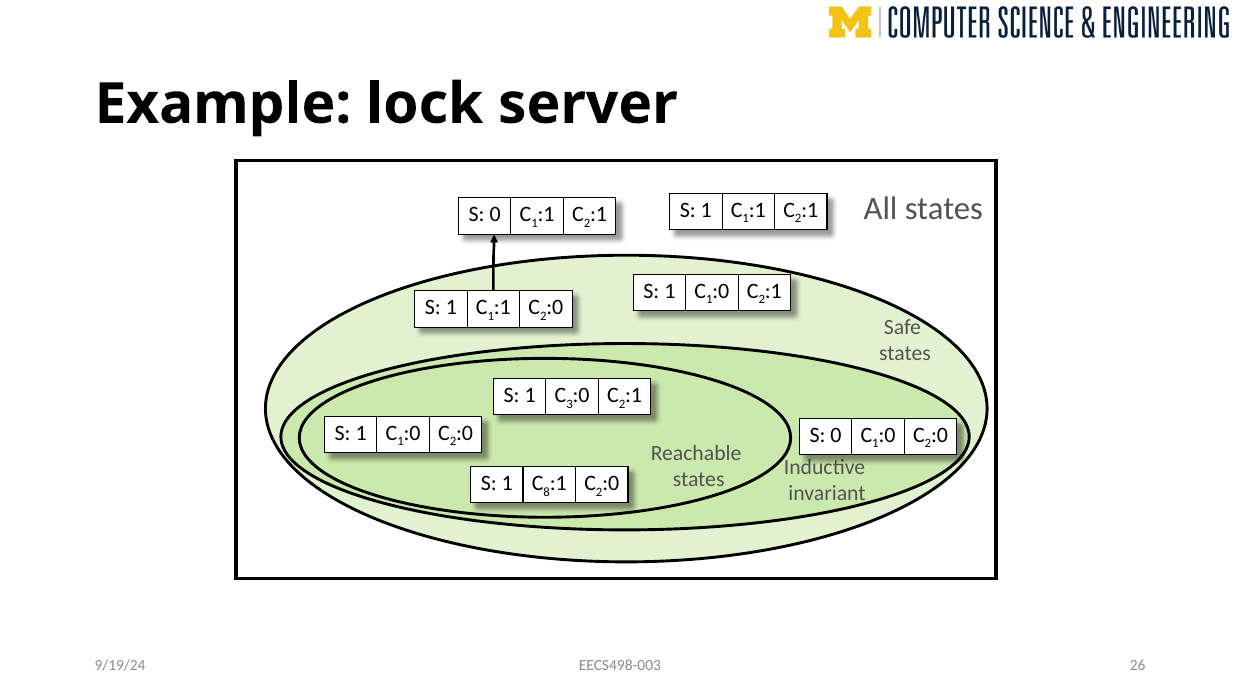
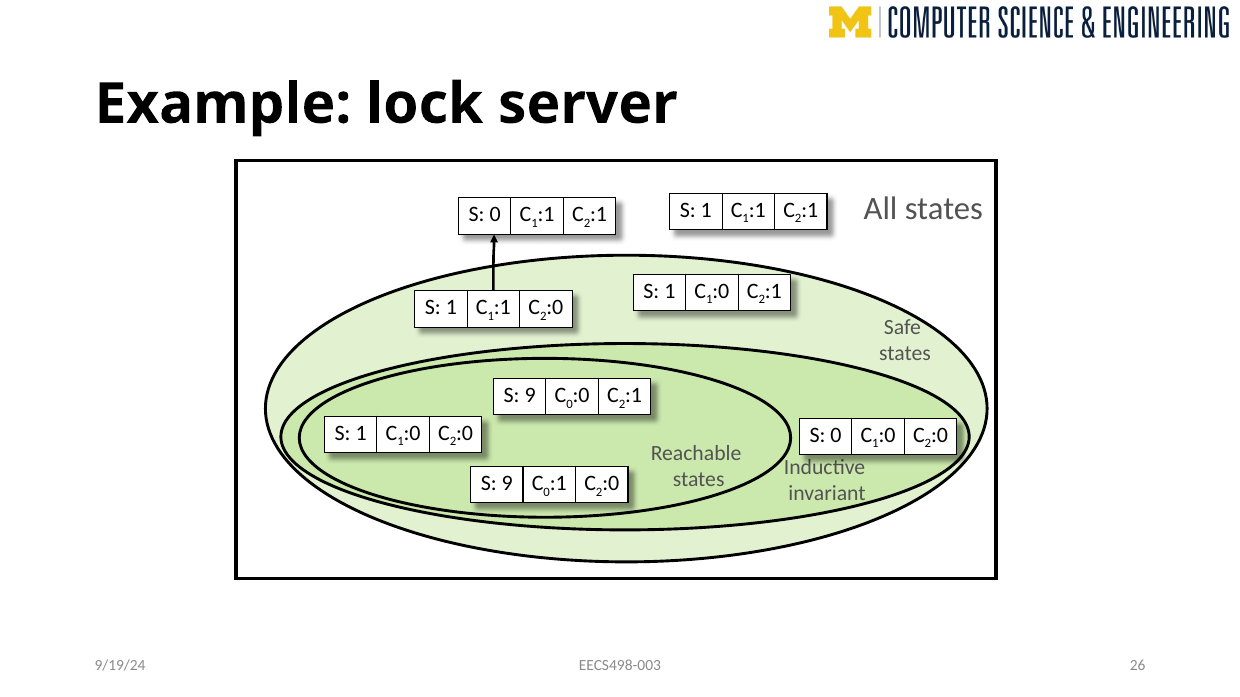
1 at (530, 396): 1 -> 9
3 at (570, 404): 3 -> 0
1 at (507, 484): 1 -> 9
8 at (547, 492): 8 -> 0
